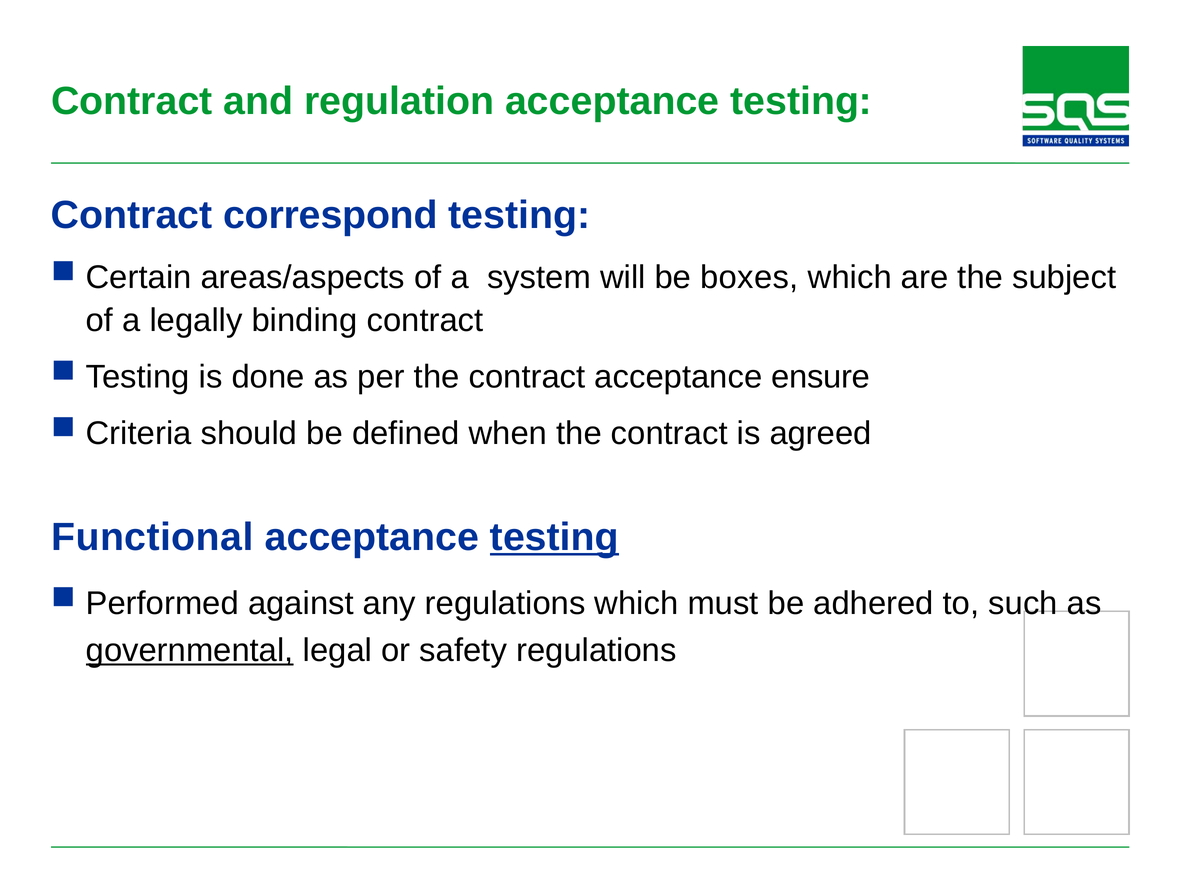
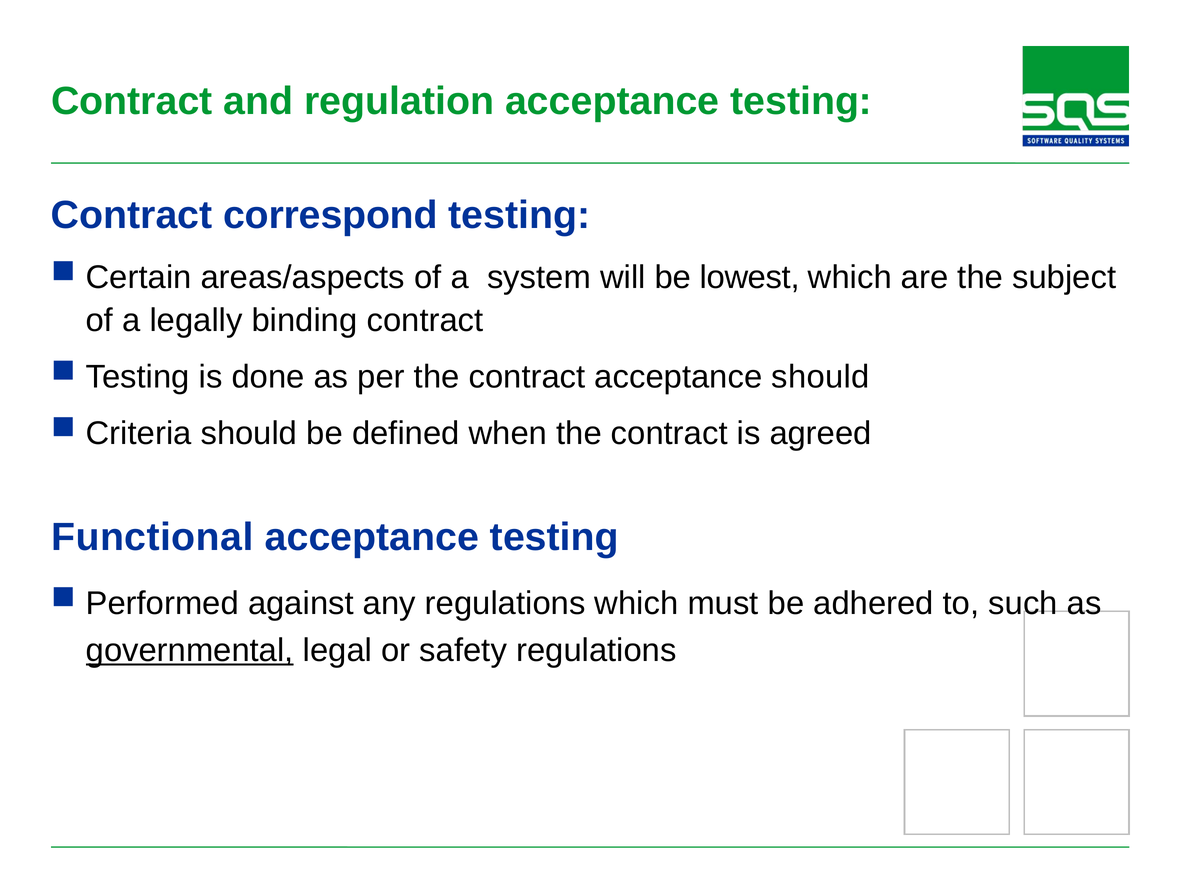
boxes: boxes -> lowest
acceptance ensure: ensure -> should
testing at (554, 537) underline: present -> none
